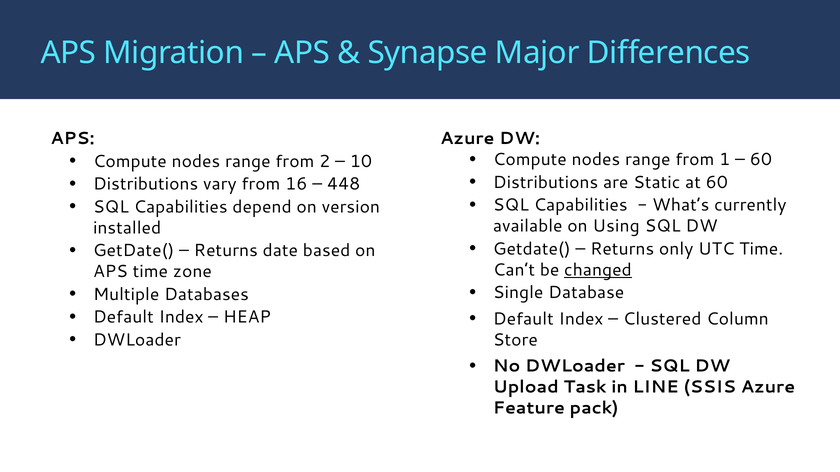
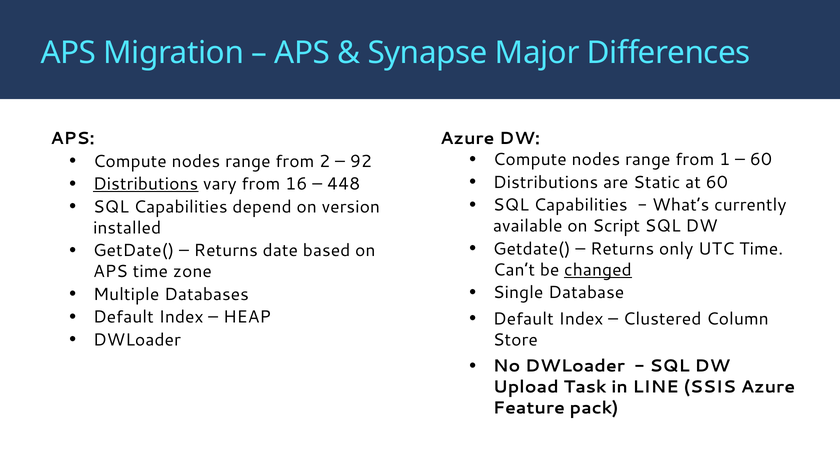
10: 10 -> 92
Distributions at (146, 184) underline: none -> present
Using: Using -> Script
